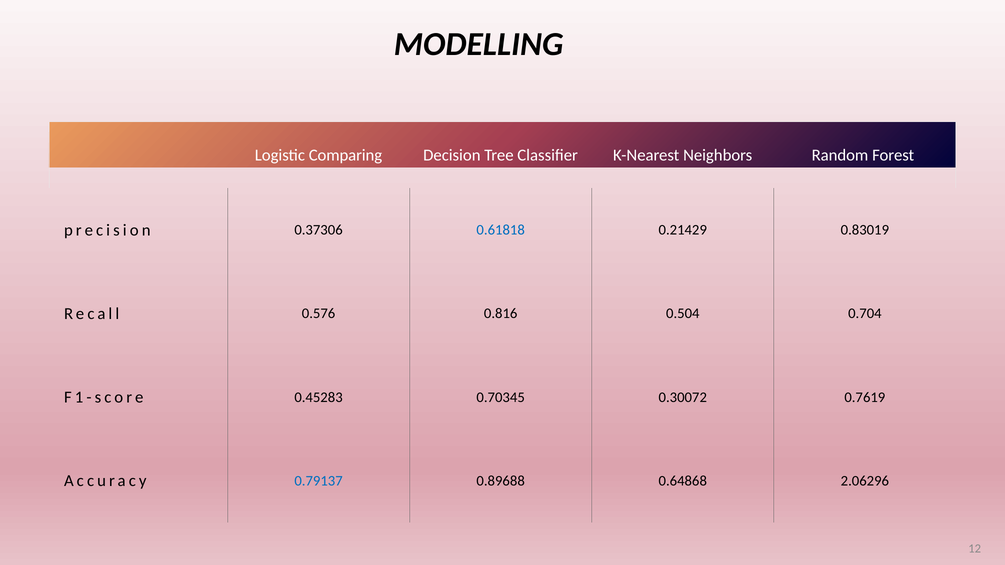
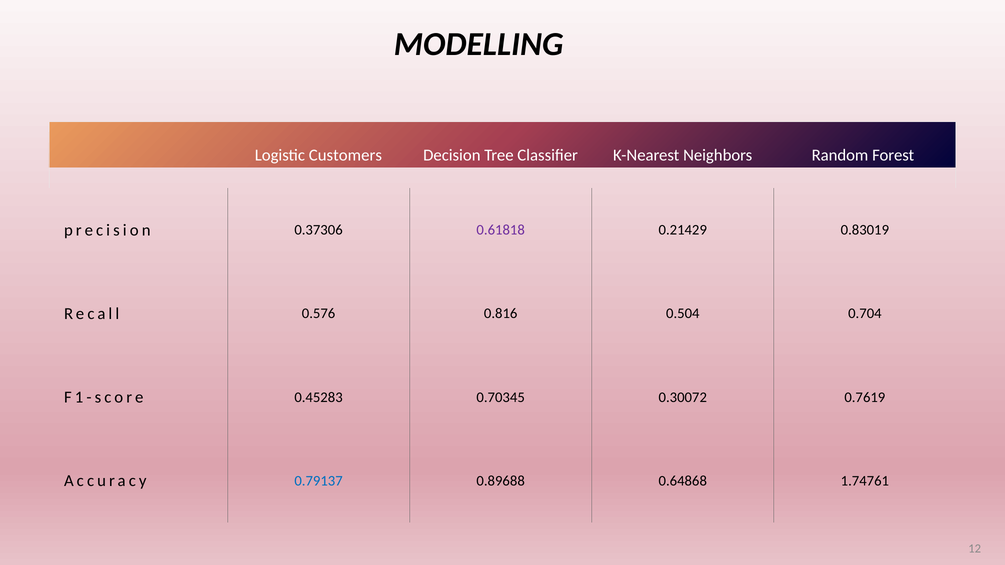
Comparing: Comparing -> Customers
0.61818 colour: blue -> purple
2.06296: 2.06296 -> 1.74761
